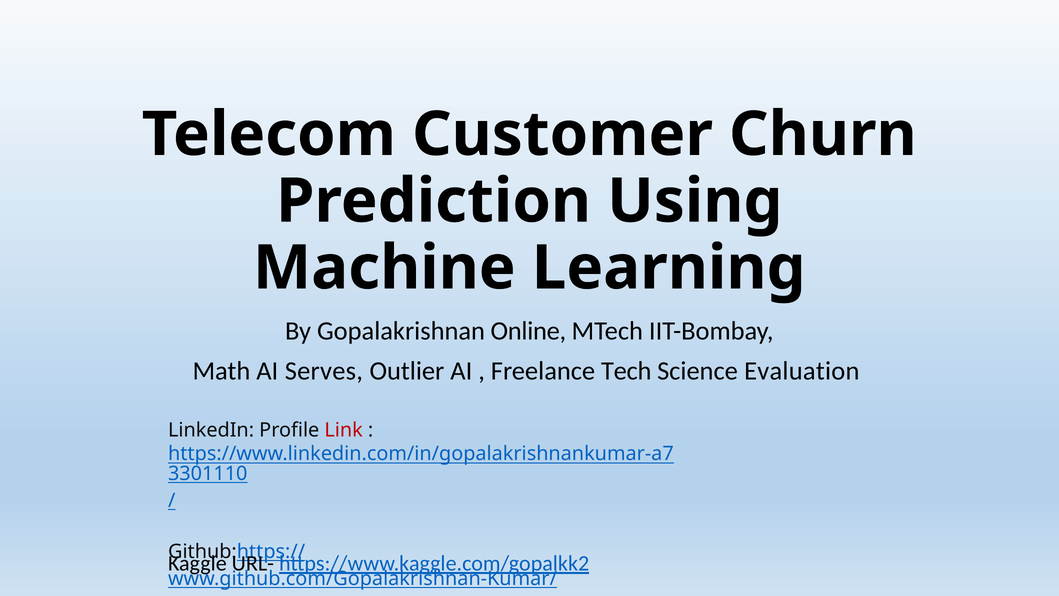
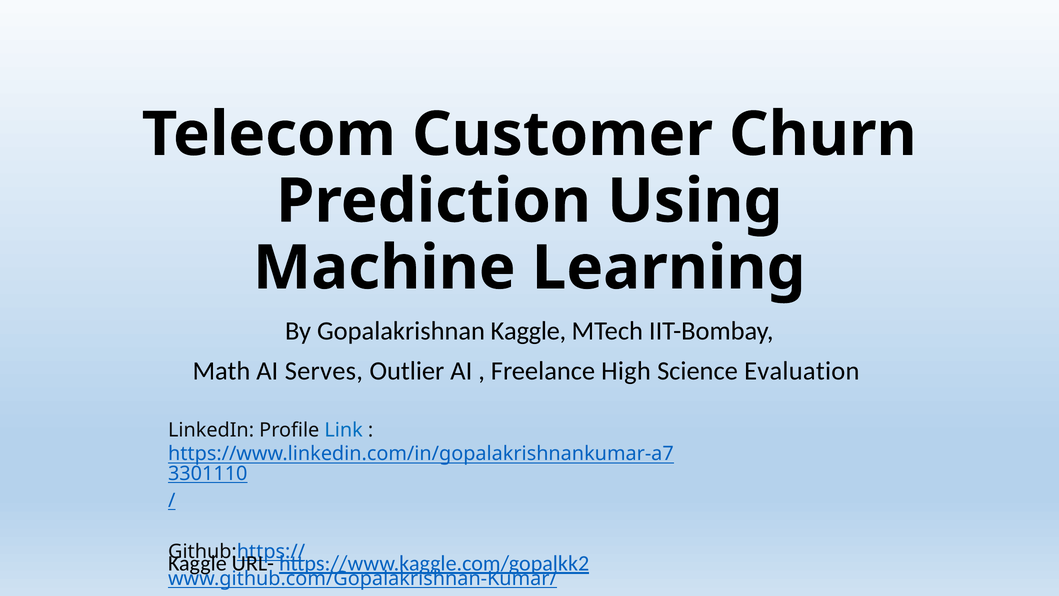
Gopalakrishnan Online: Online -> Kaggle
Tech: Tech -> High
Link colour: red -> blue
